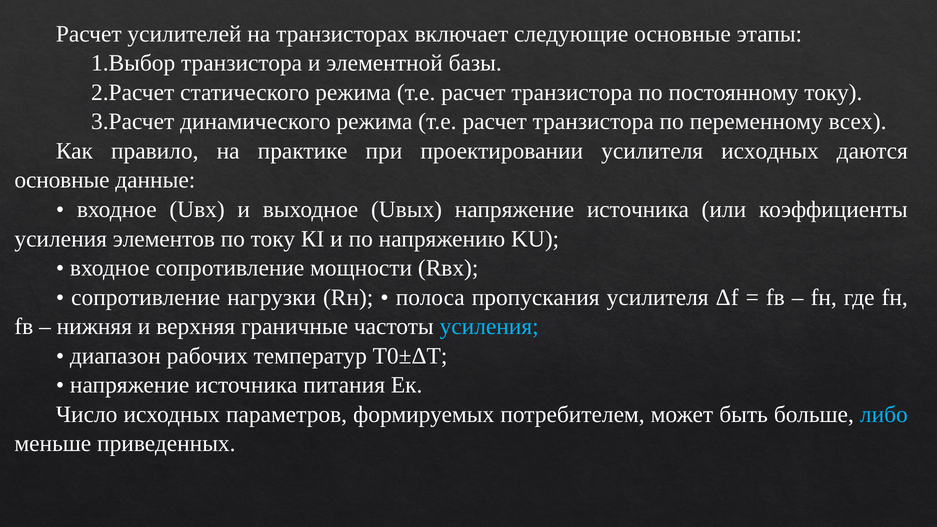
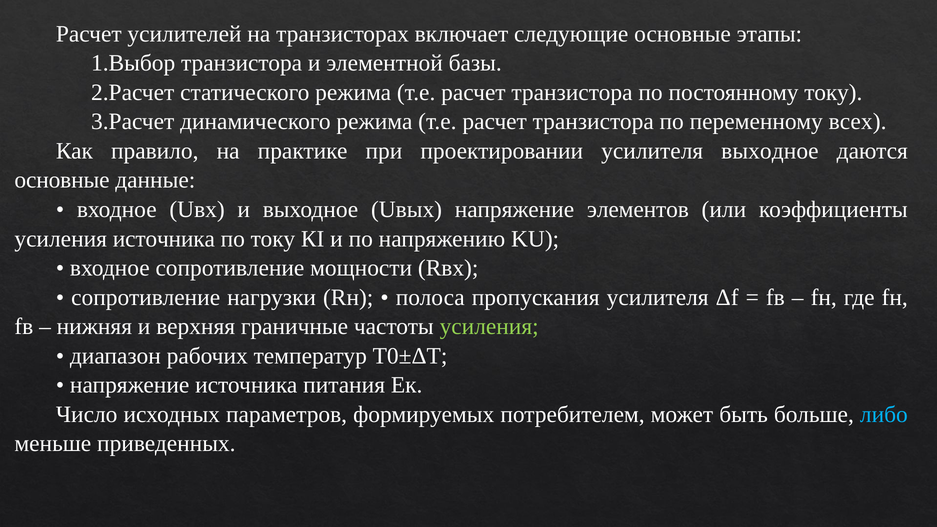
усилителя исходных: исходных -> выходное
Uвых напряжение источника: источника -> элементов
усиления элементов: элементов -> источника
усиления at (489, 327) colour: light blue -> light green
